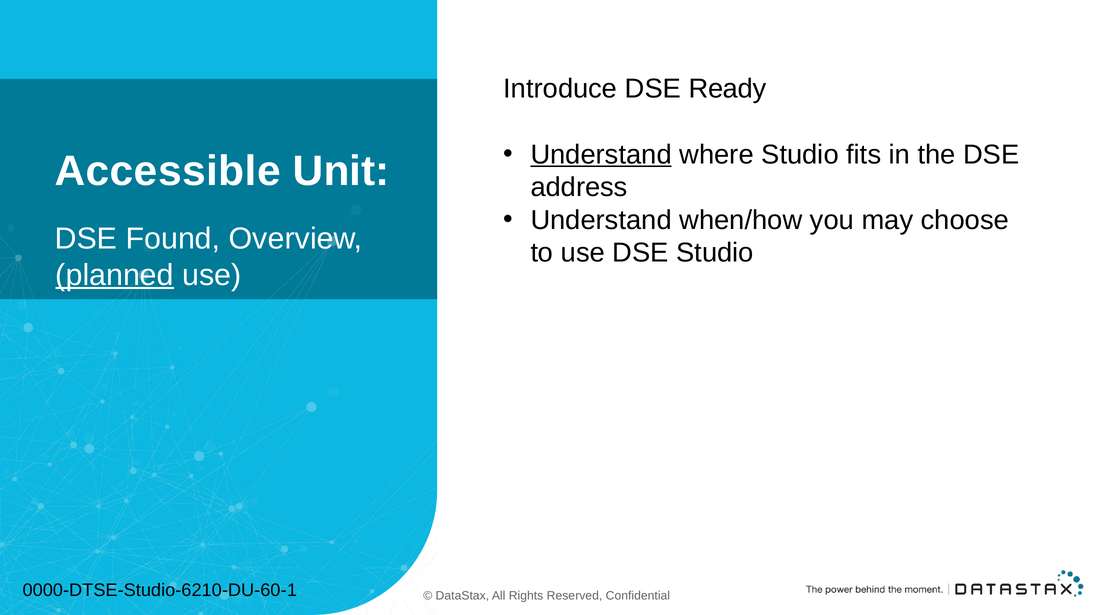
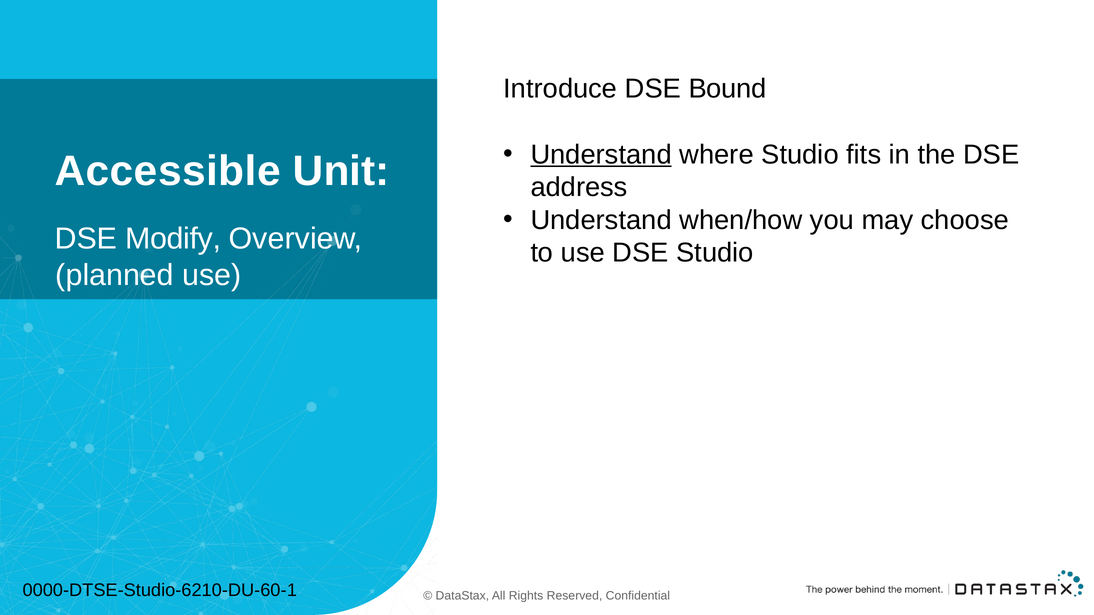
Ready: Ready -> Bound
Found: Found -> Modify
planned underline: present -> none
